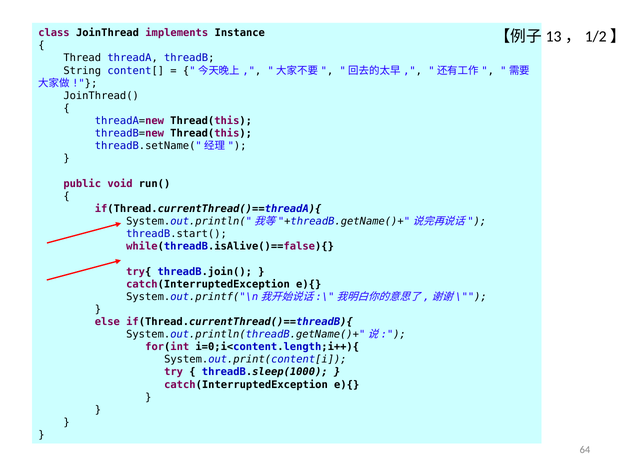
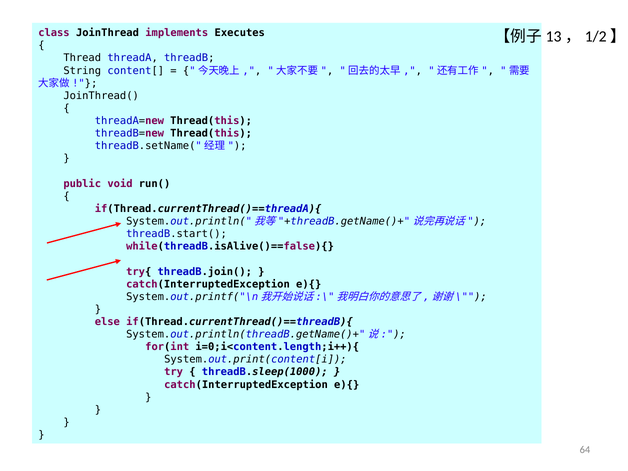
Instance: Instance -> Executes
